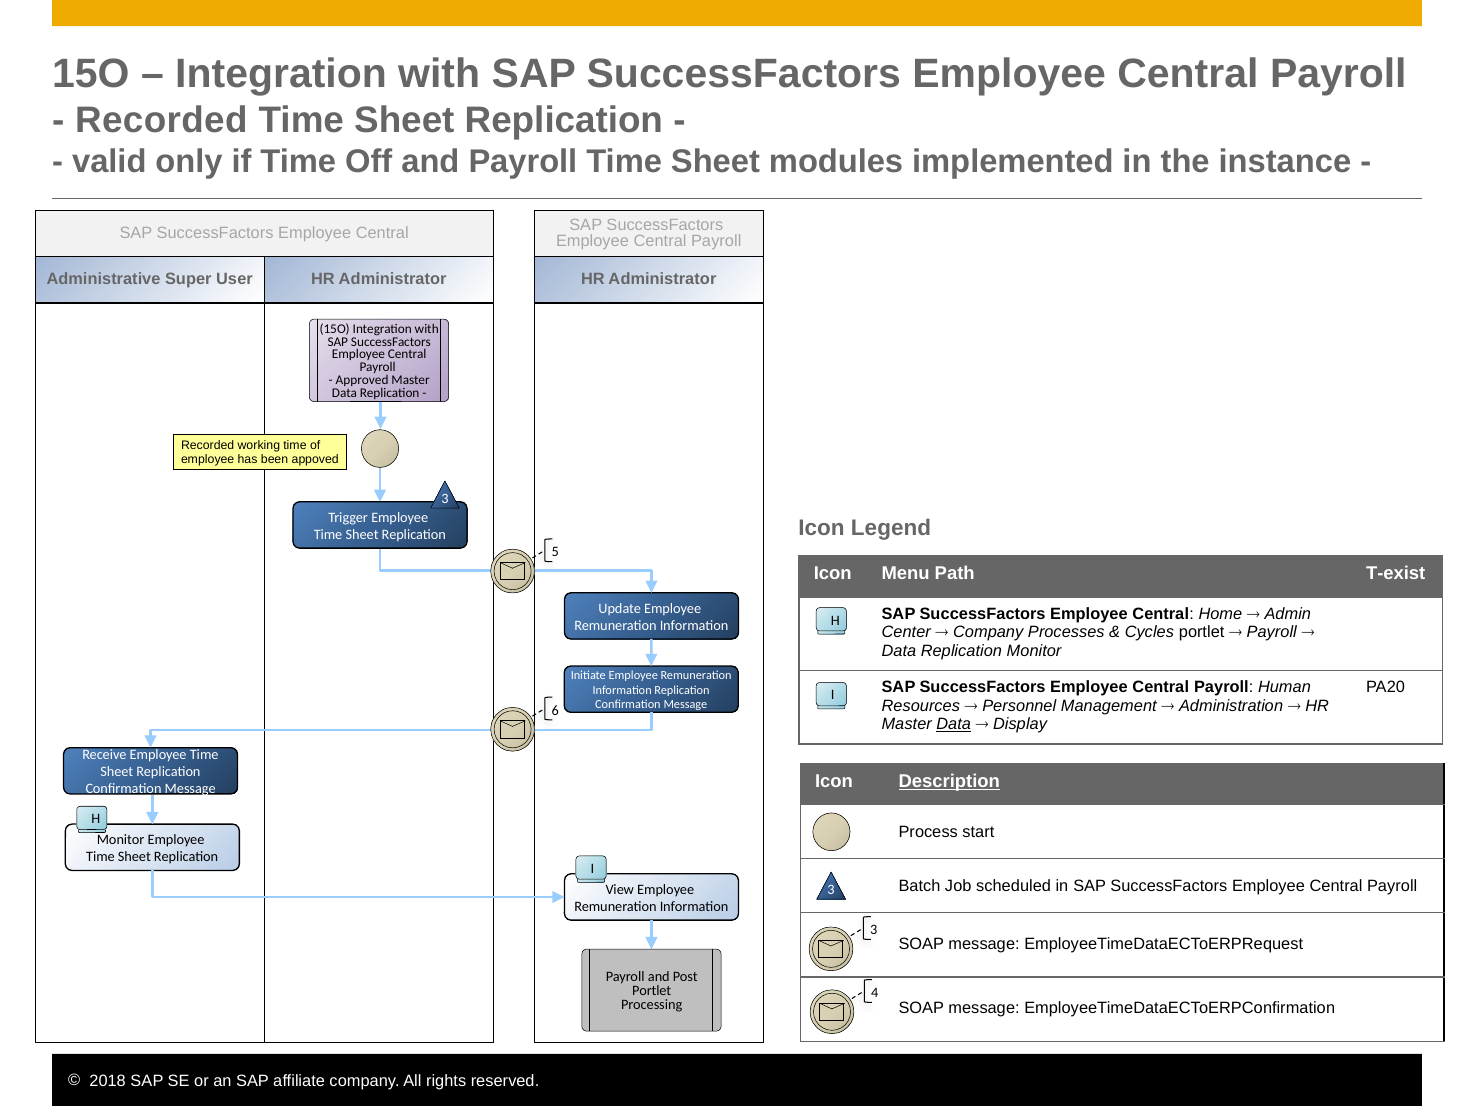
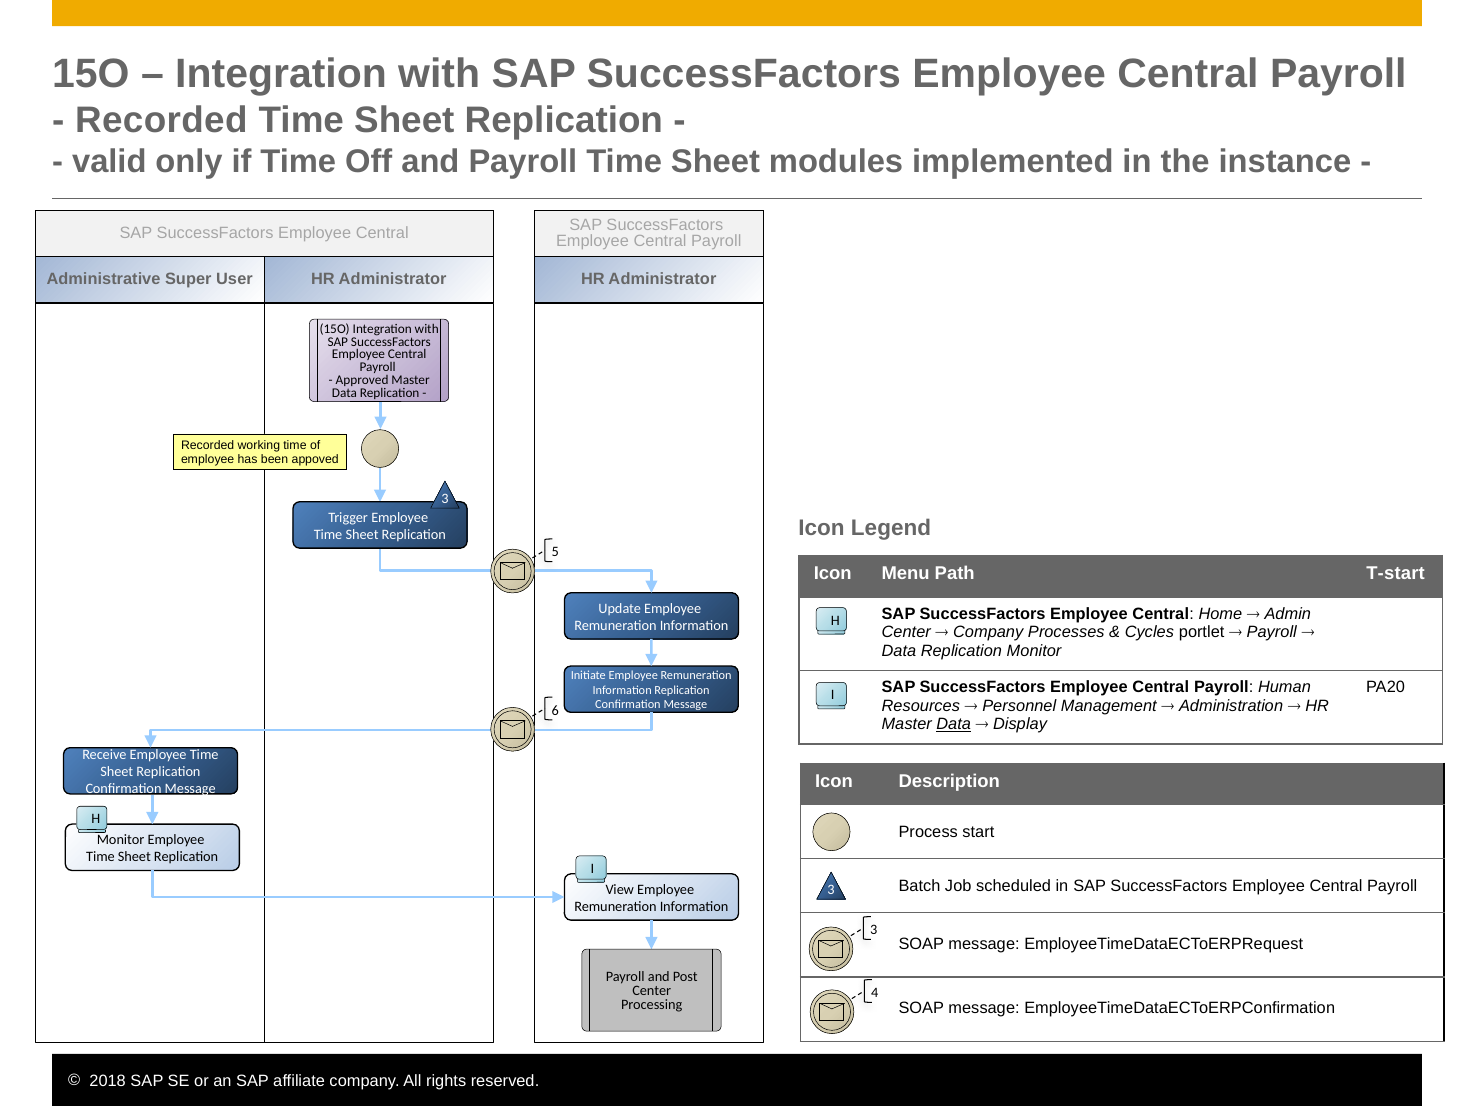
T-exist: T-exist -> T-start
Description underline: present -> none
Portlet at (652, 990): Portlet -> Center
